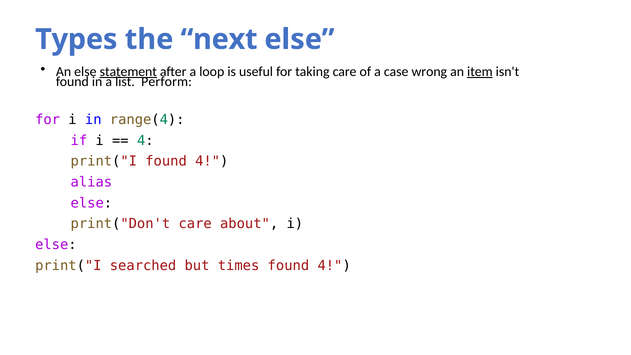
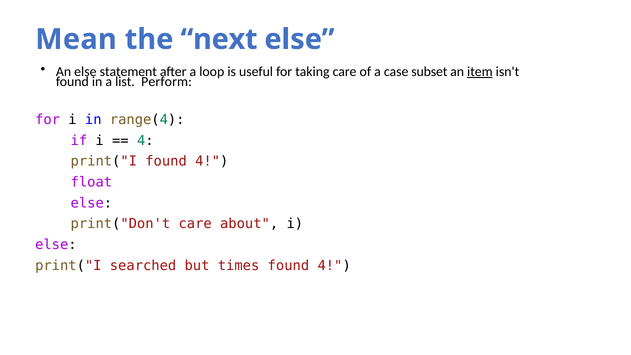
Types: Types -> Mean
statement underline: present -> none
wrong: wrong -> subset
alias: alias -> float
